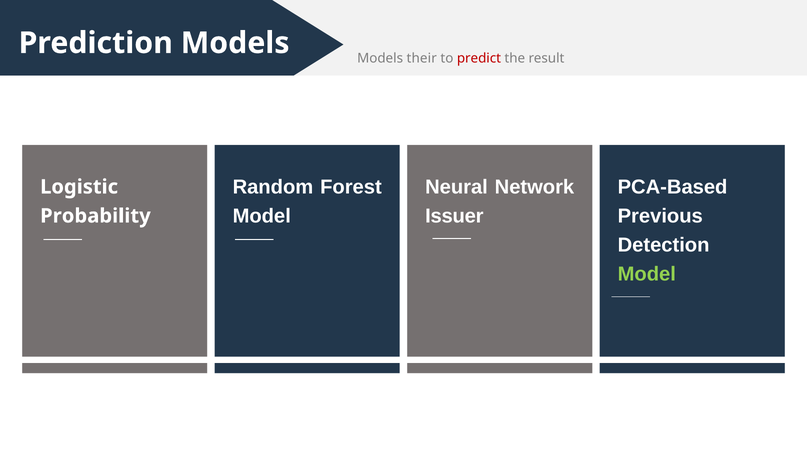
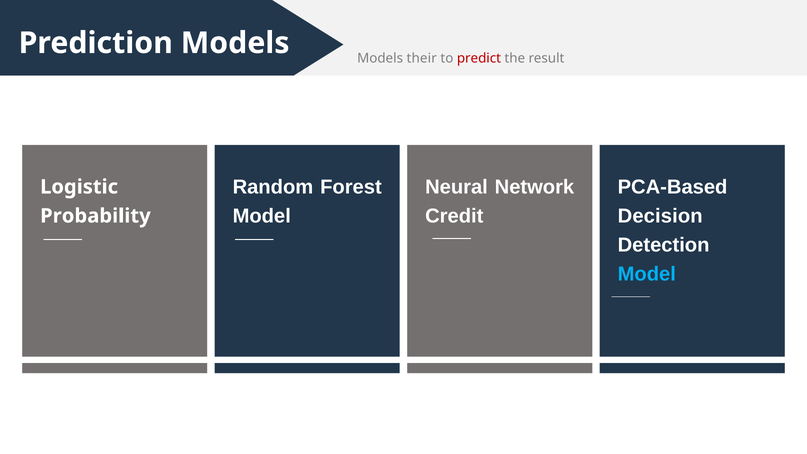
Issuer: Issuer -> Credit
Previous: Previous -> Decision
Model at (647, 274) colour: light green -> light blue
